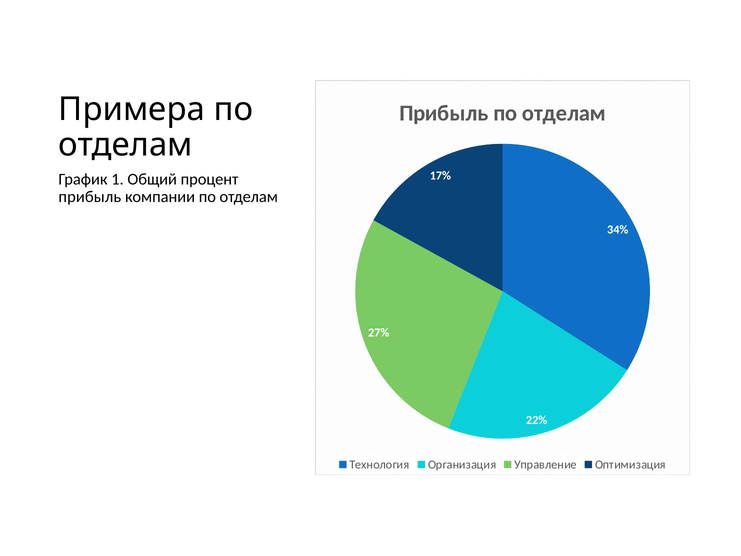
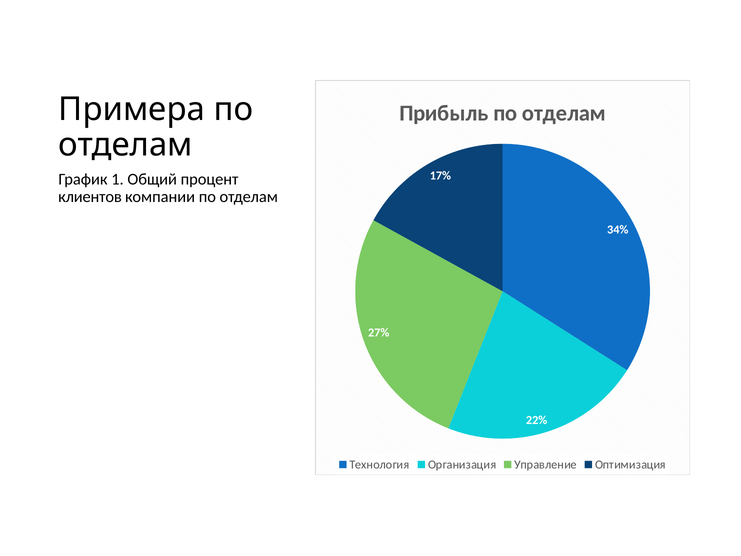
прибыль at (90, 197): прибыль -> клиентов
